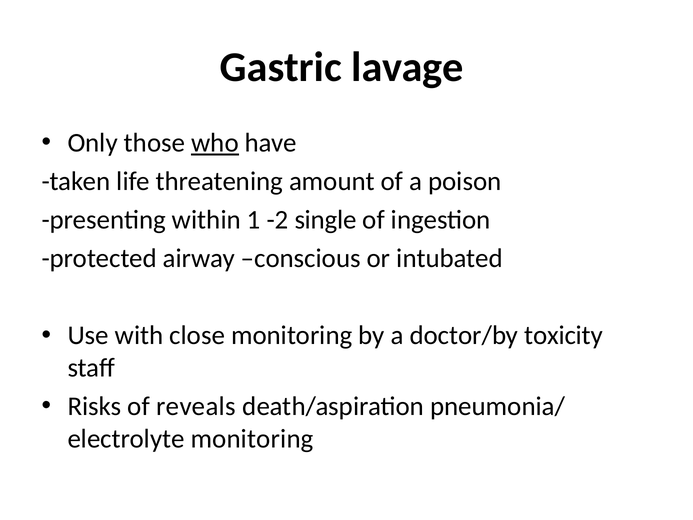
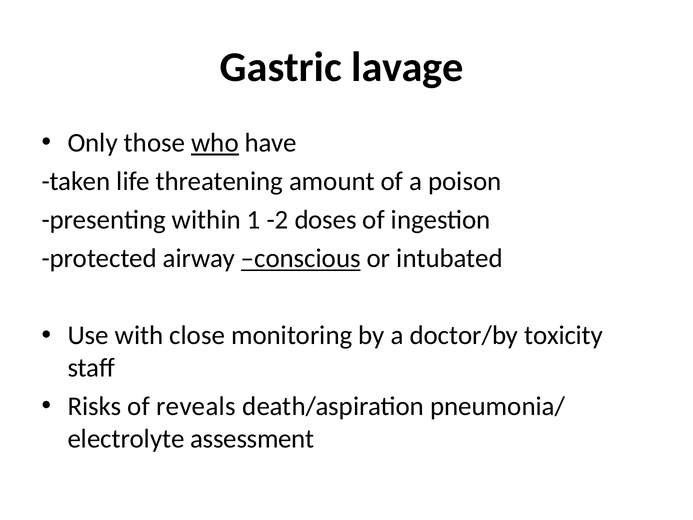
single: single -> doses
conscious underline: none -> present
electrolyte monitoring: monitoring -> assessment
